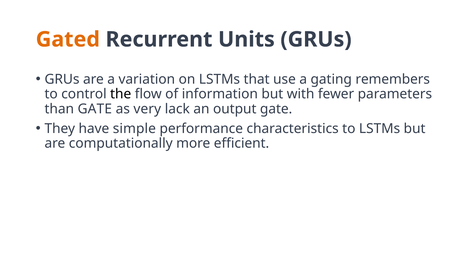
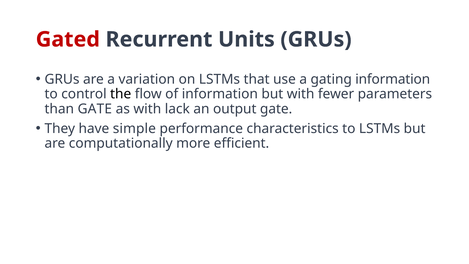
Gated colour: orange -> red
gating remembers: remembers -> information
as very: very -> with
